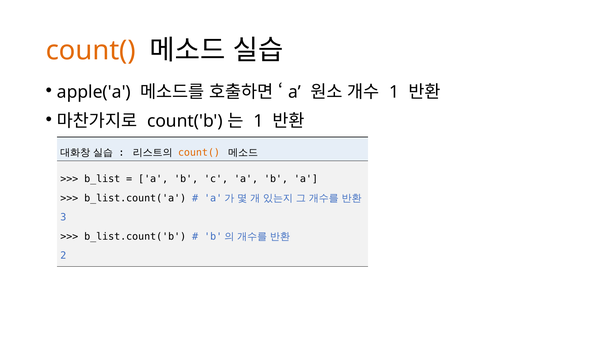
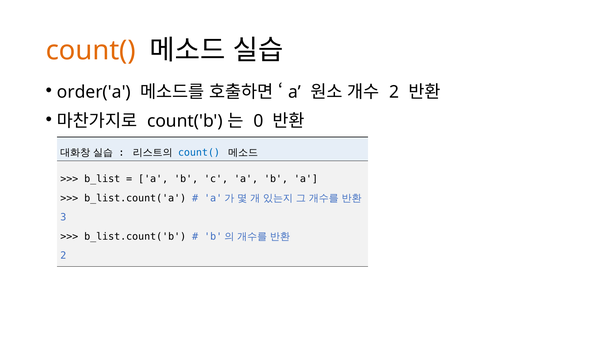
apple('a: apple('a -> order('a
1 at (394, 92): 1 -> 2
1 at (258, 121): 1 -> 0
count( at (199, 153) colour: orange -> blue
